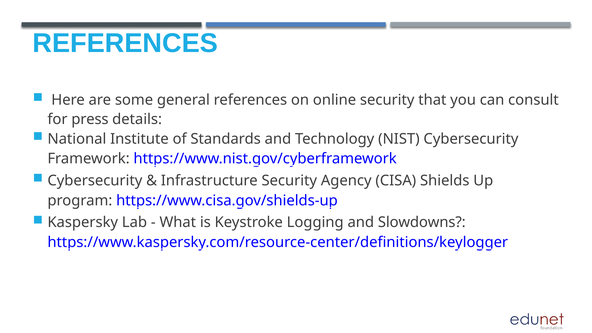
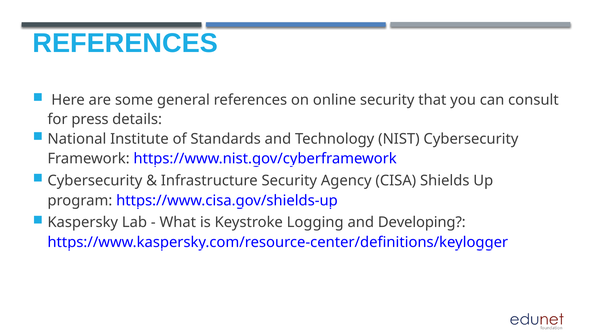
Slowdowns: Slowdowns -> Developing
